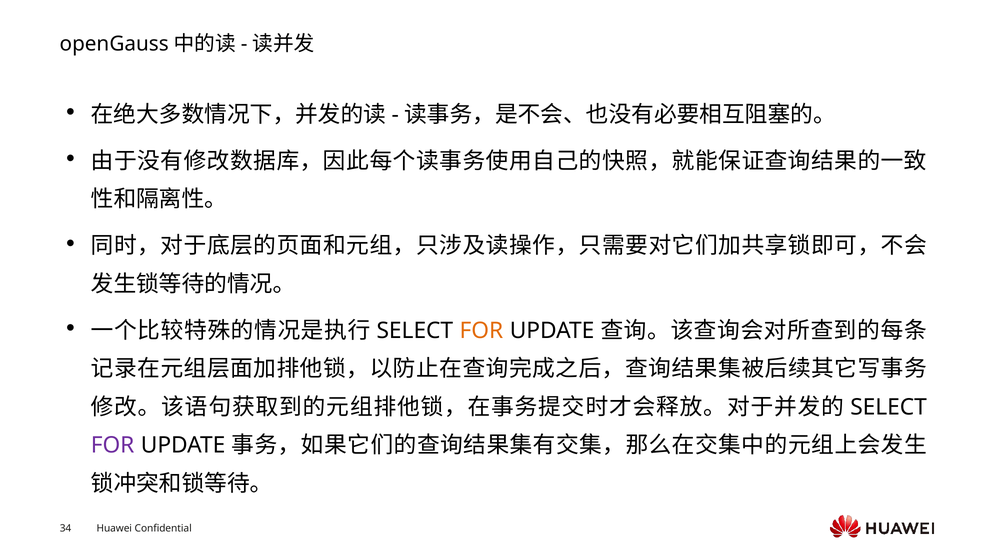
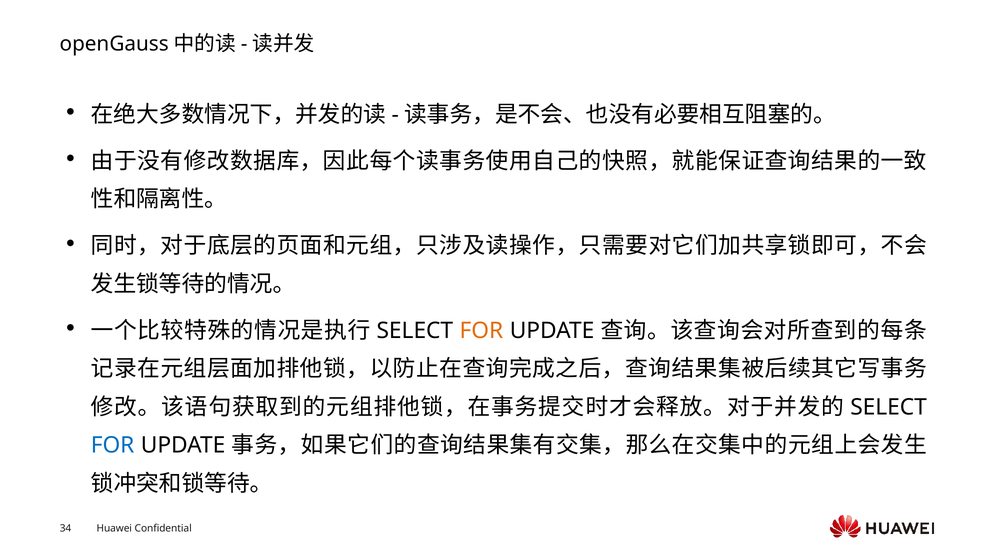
FOR at (113, 445) colour: purple -> blue
